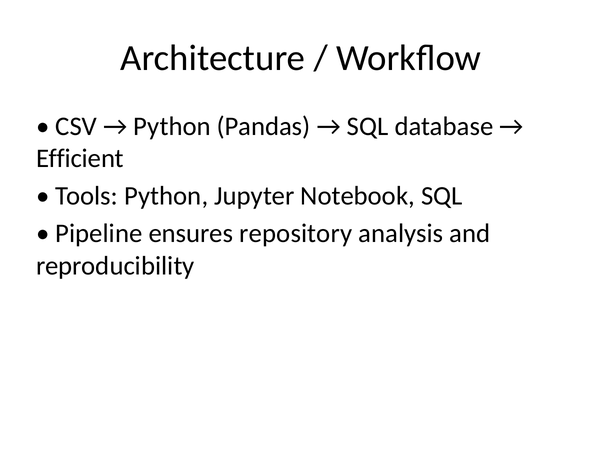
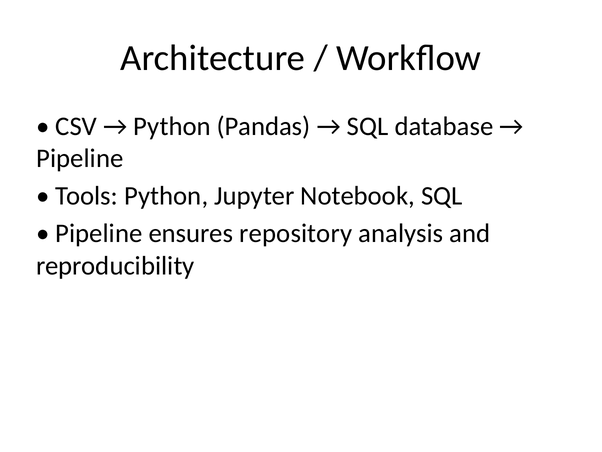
Efficient at (80, 158): Efficient -> Pipeline
